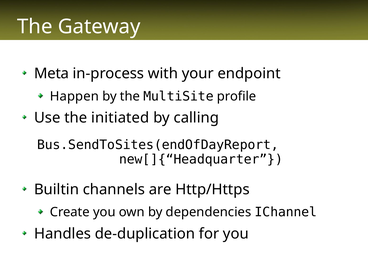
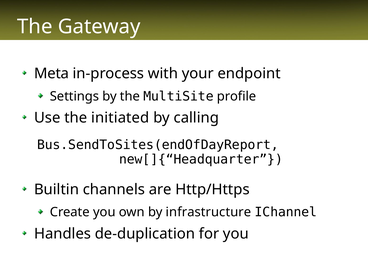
Happen: Happen -> Settings
dependencies: dependencies -> infrastructure
